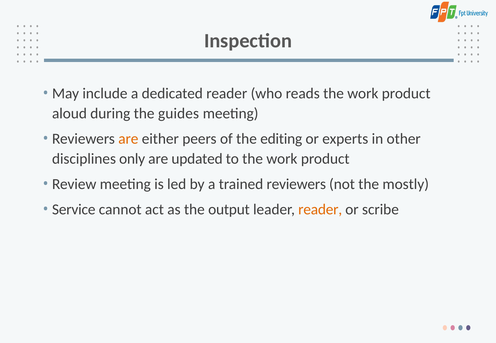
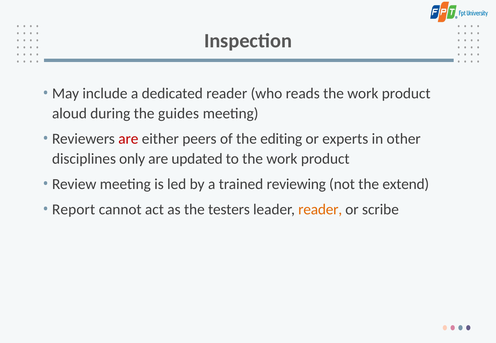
are at (128, 139) colour: orange -> red
trained reviewers: reviewers -> reviewing
mostly: mostly -> extend
Service: Service -> Report
output: output -> testers
